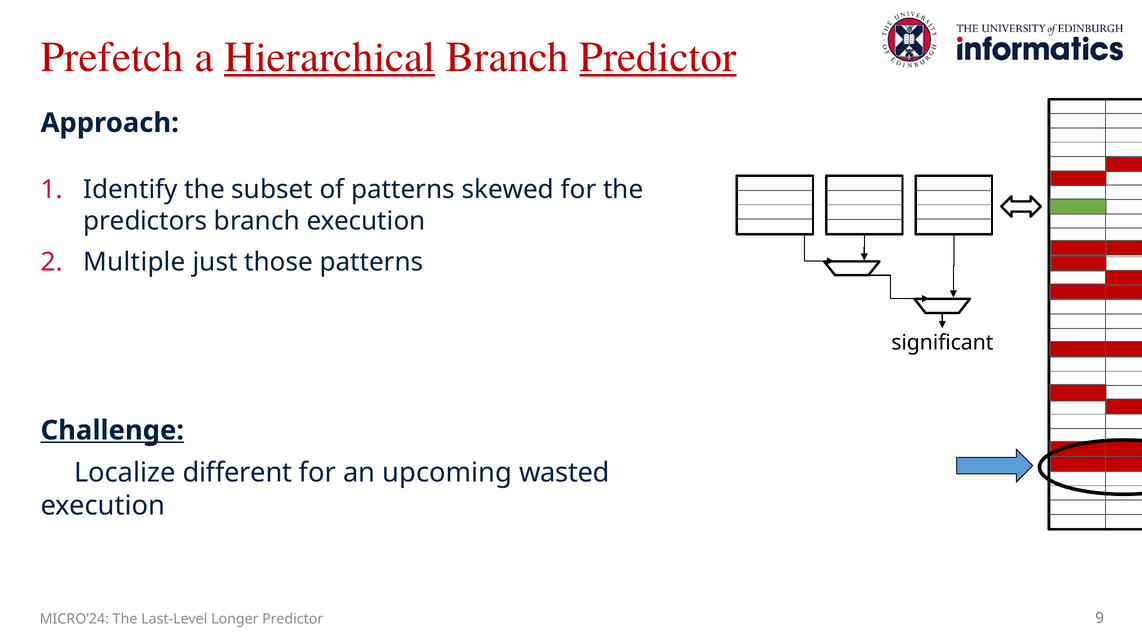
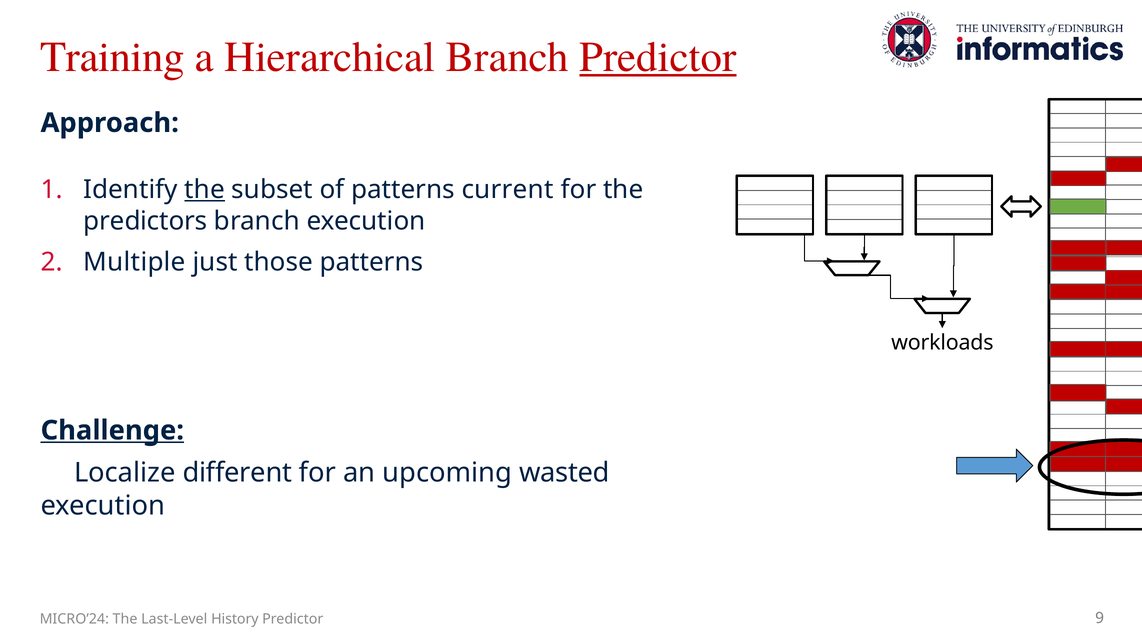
Prefetch: Prefetch -> Training
Hierarchical underline: present -> none
the at (205, 190) underline: none -> present
skewed: skewed -> current
significant: significant -> workloads
Longer: Longer -> History
